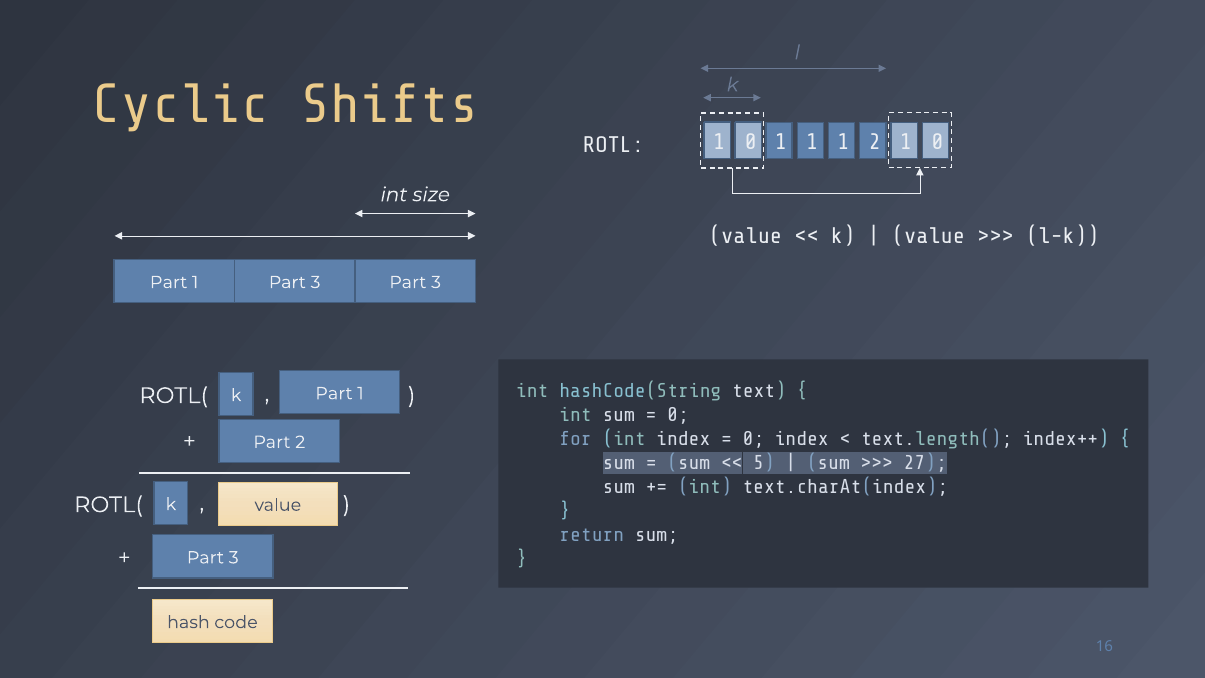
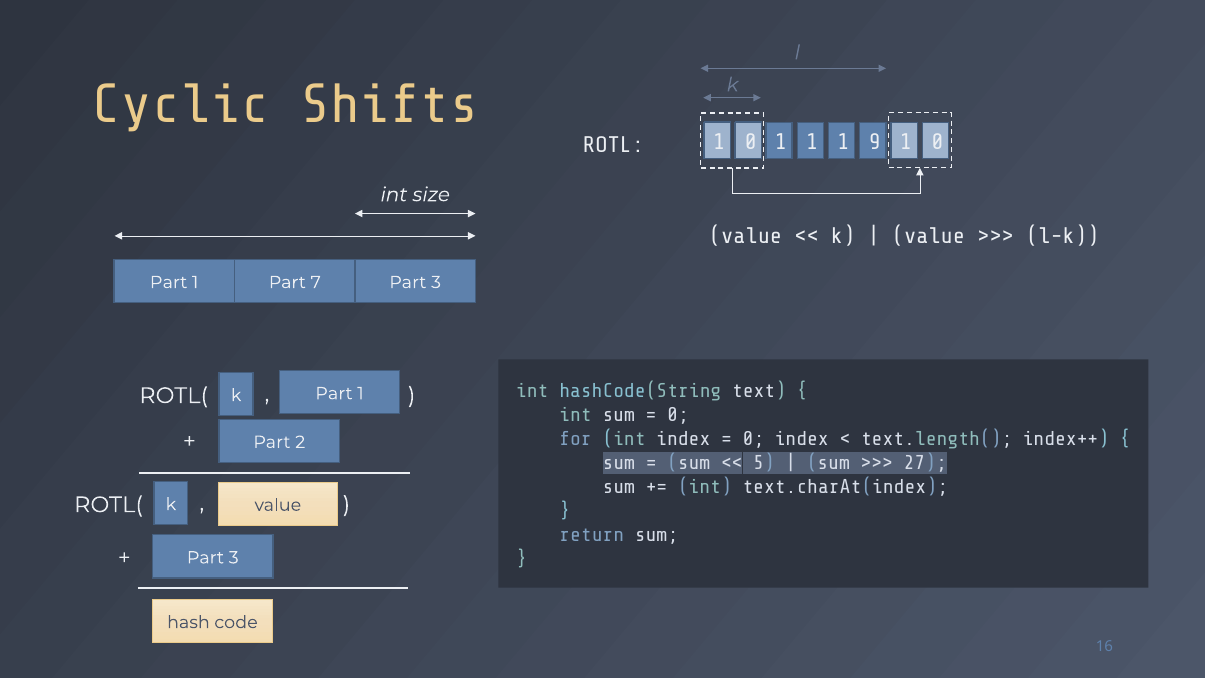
1 2: 2 -> 9
1 Part 3: 3 -> 7
